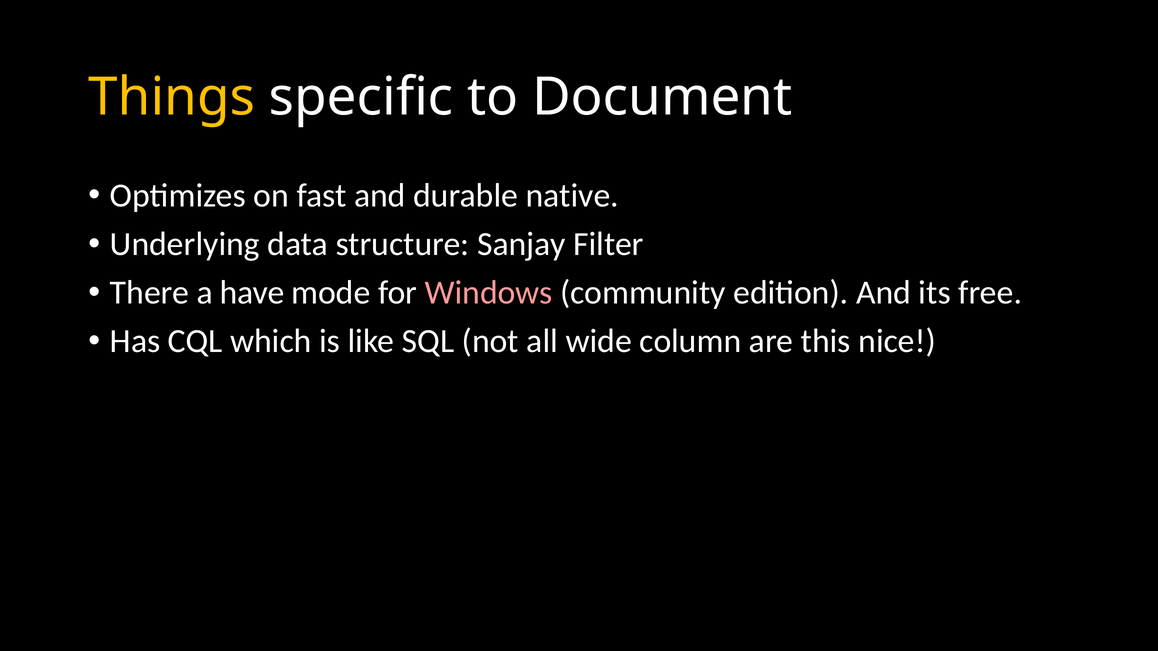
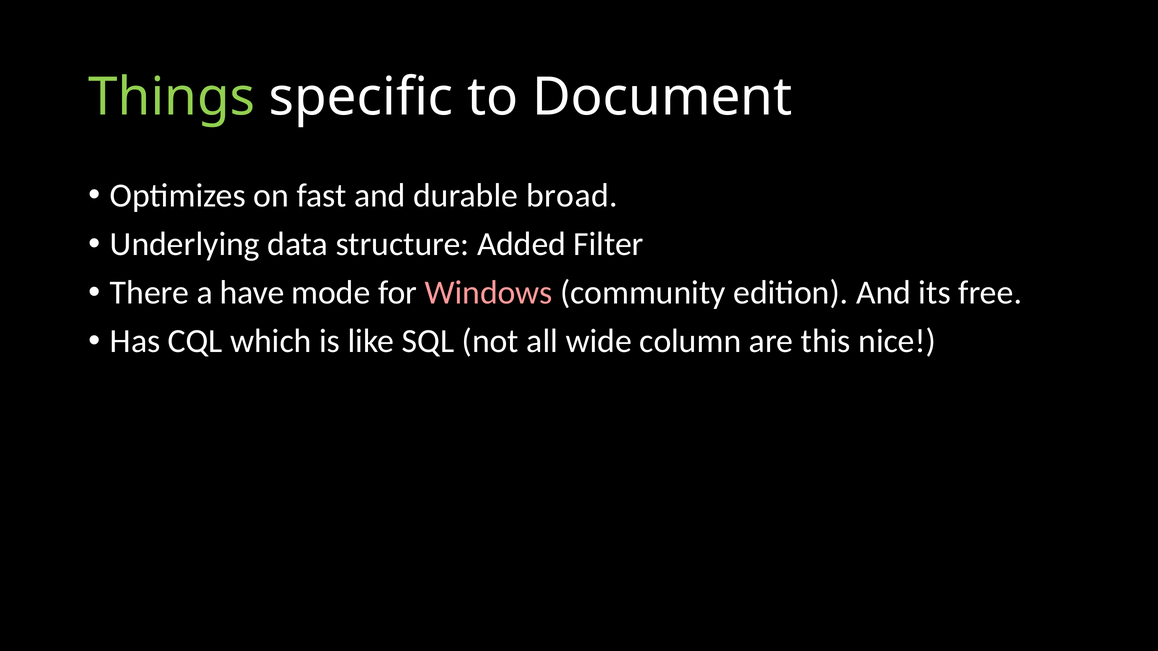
Things colour: yellow -> light green
native: native -> broad
Sanjay: Sanjay -> Added
